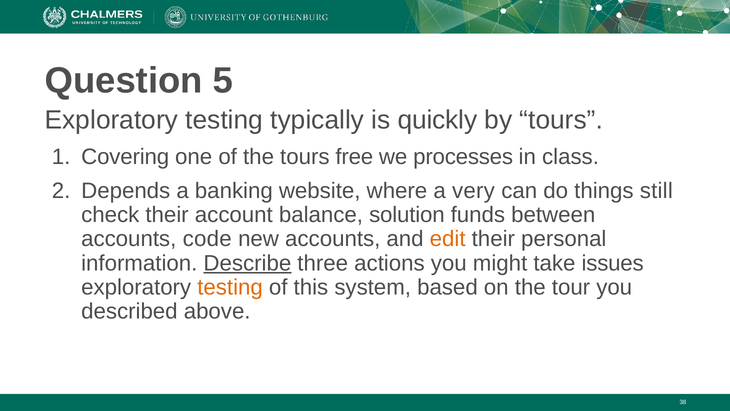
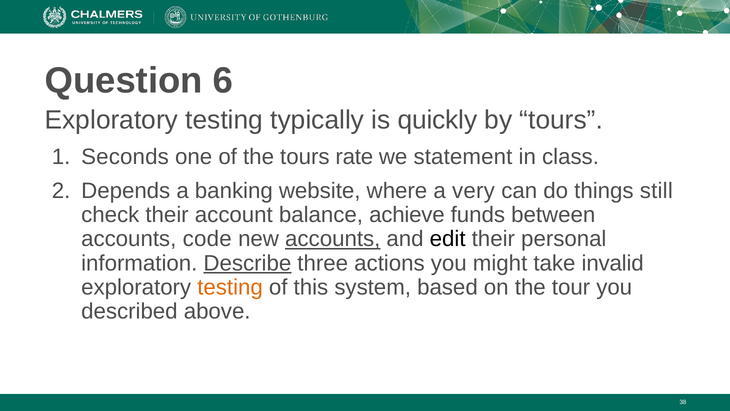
5: 5 -> 6
Covering: Covering -> Seconds
free: free -> rate
processes: processes -> statement
solution: solution -> achieve
accounts at (333, 239) underline: none -> present
edit colour: orange -> black
issues: issues -> invalid
